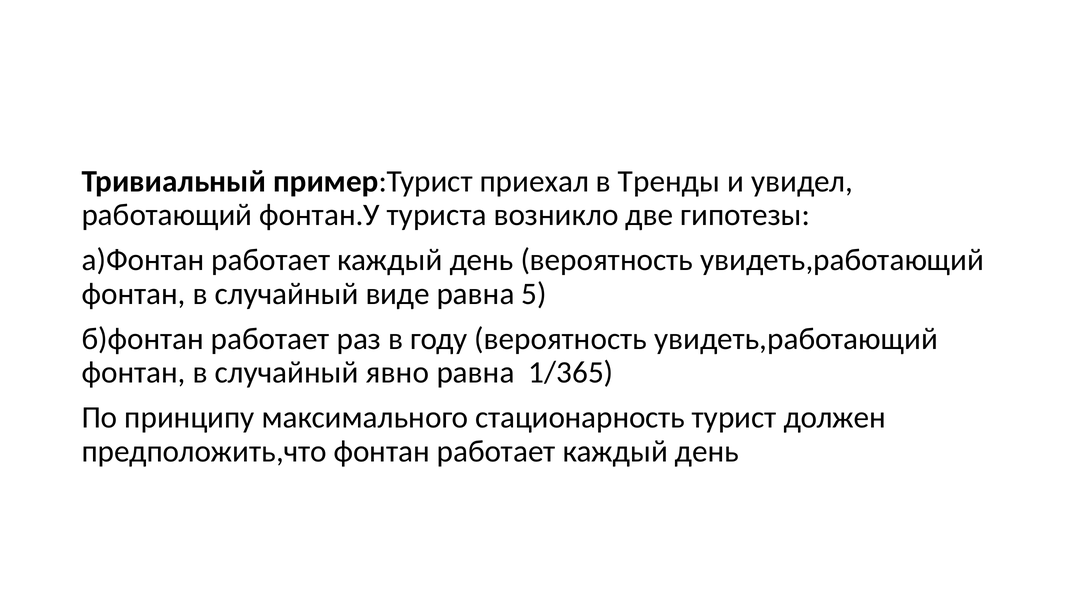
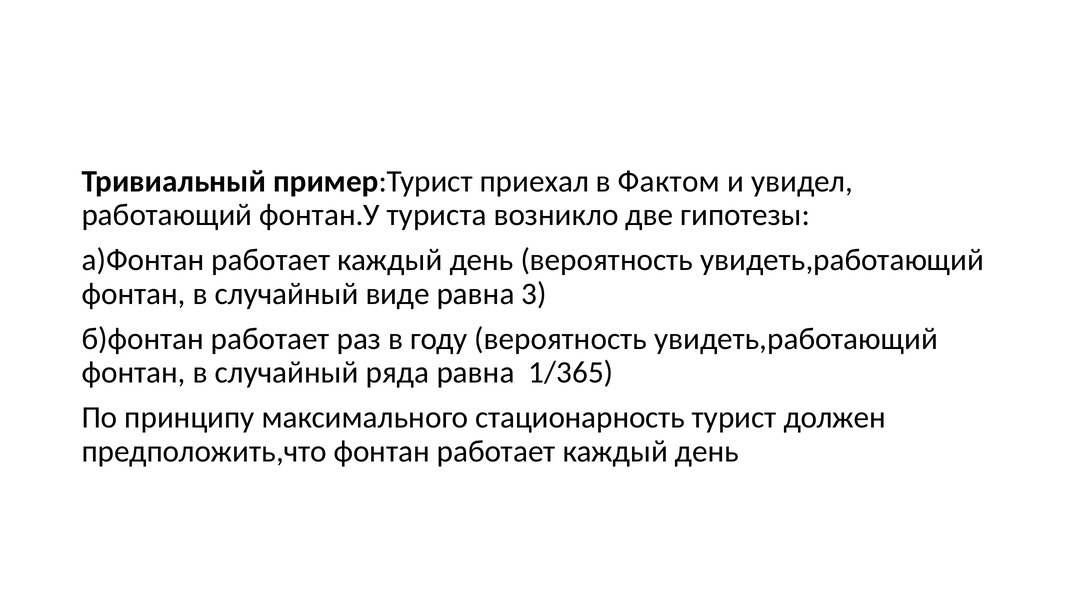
Тренды: Тренды -> Фактом
5: 5 -> 3
явно: явно -> ряда
